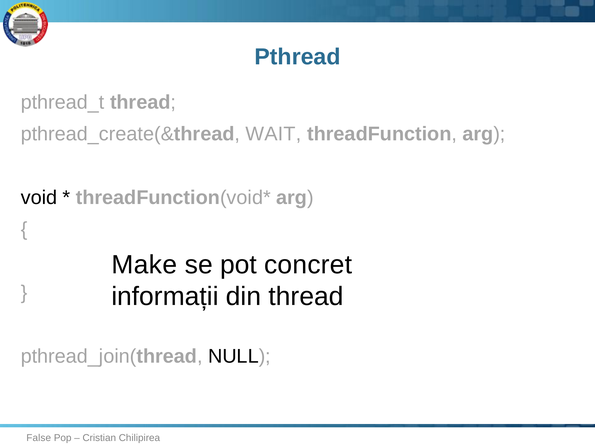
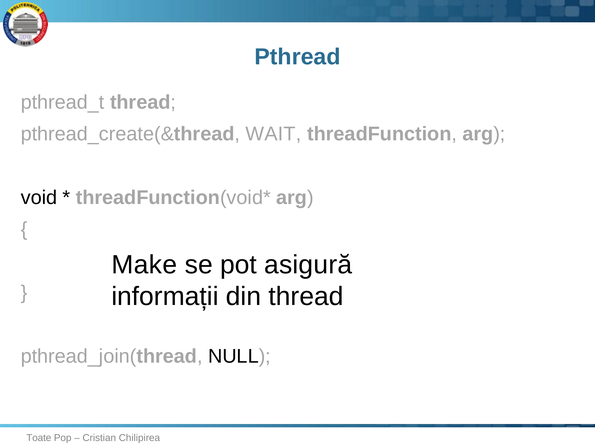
concret: concret -> asigură
False: False -> Toate
